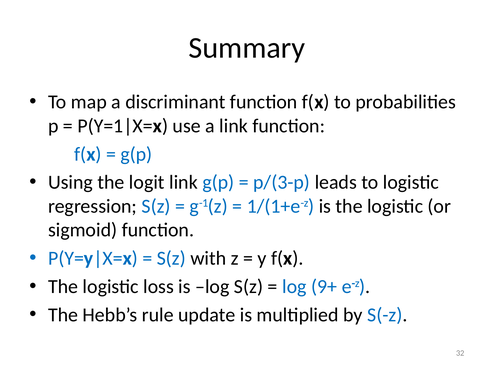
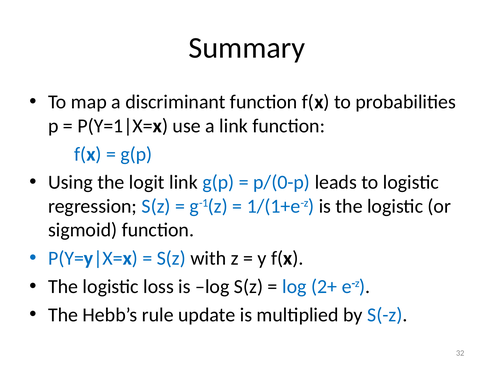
p/(3-p: p/(3-p -> p/(0-p
9+: 9+ -> 2+
